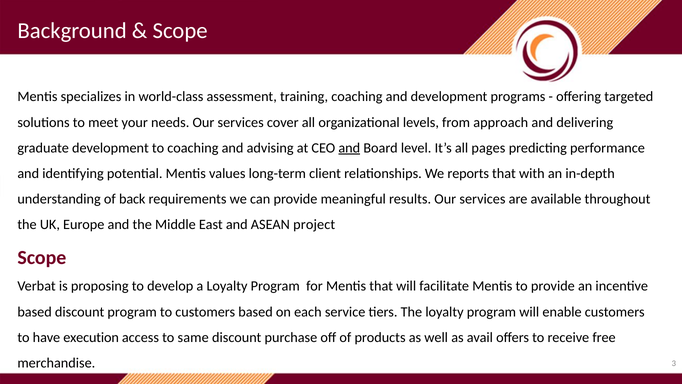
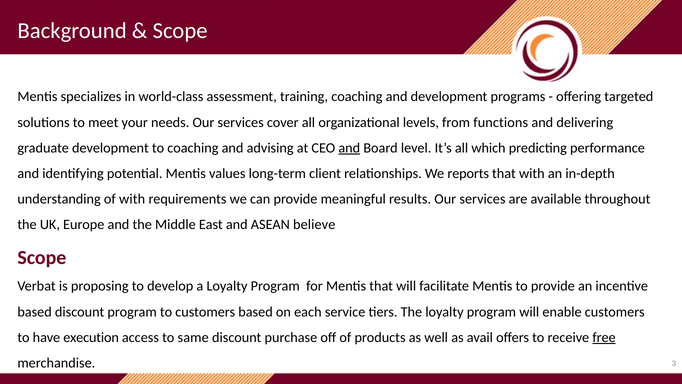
approach: approach -> functions
pages: pages -> which
of back: back -> with
project: project -> believe
free underline: none -> present
